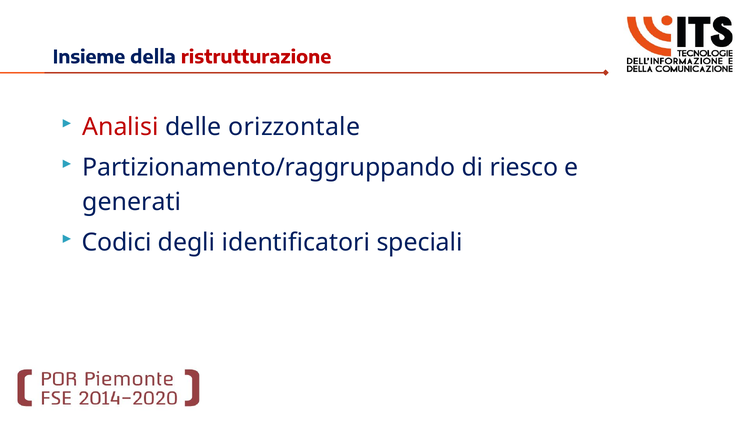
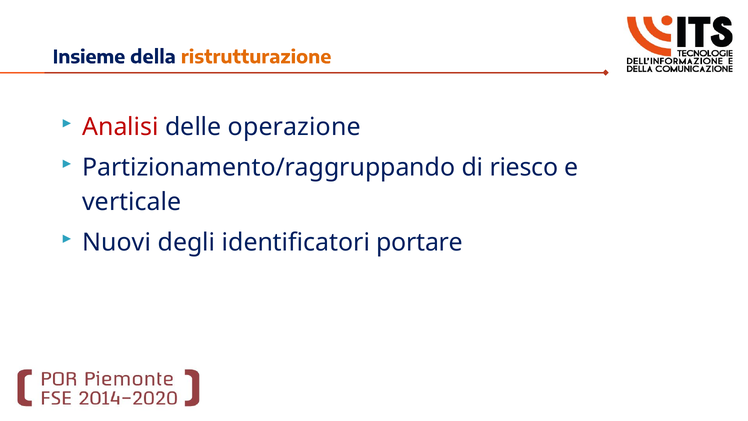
ristrutturazione colour: red -> orange
orizzontale: orizzontale -> operazione
generati: generati -> verticale
Codici: Codici -> Nuovi
speciali: speciali -> portare
